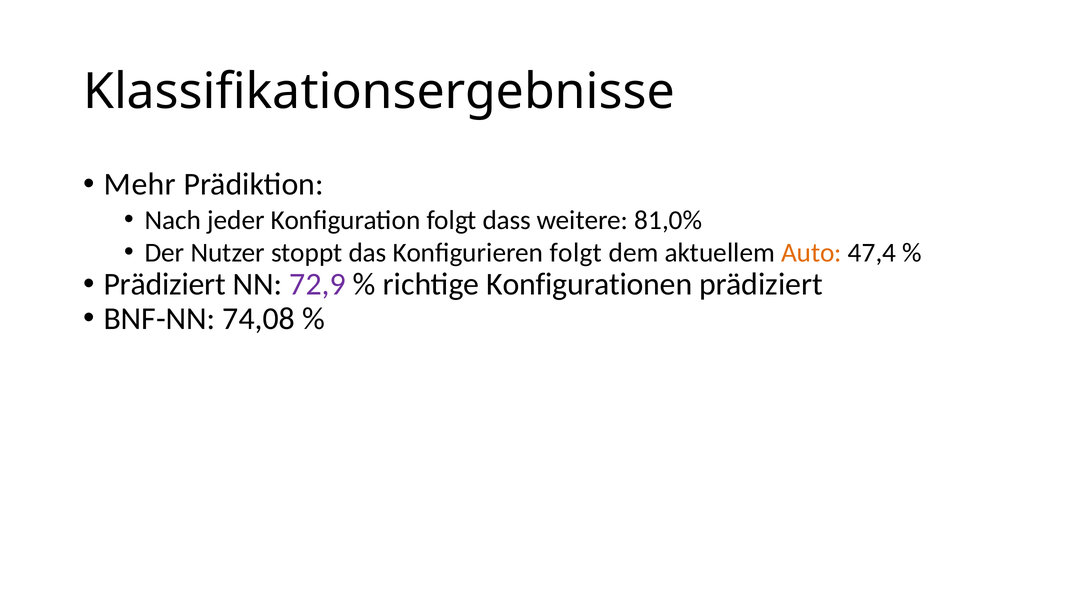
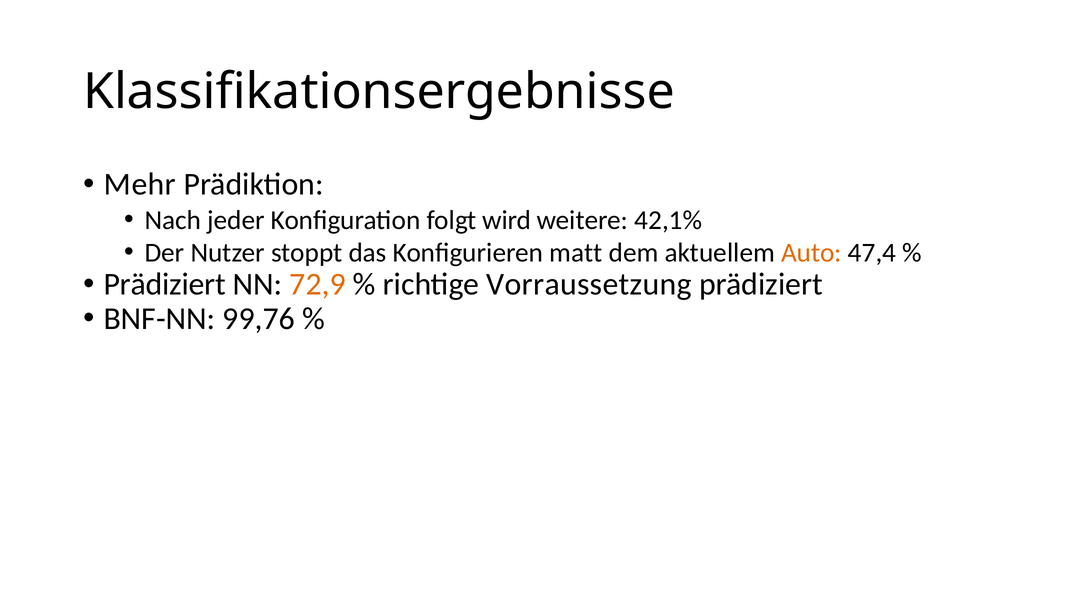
dass: dass -> wird
81,0%: 81,0% -> 42,1%
Konfigurieren folgt: folgt -> matt
72,9 colour: purple -> orange
Konfigurationen: Konfigurationen -> Vorraussetzung
74,08: 74,08 -> 99,76
